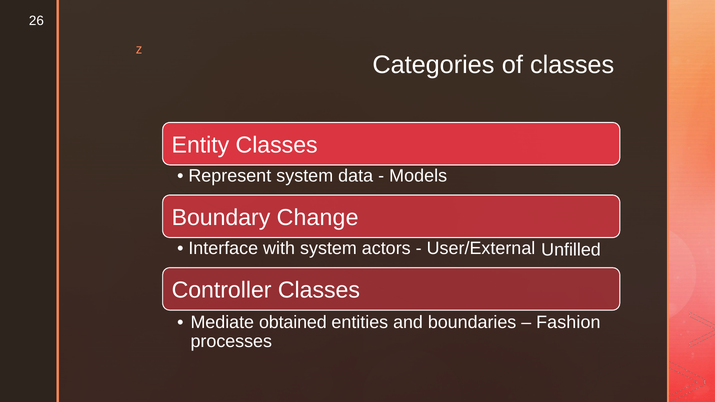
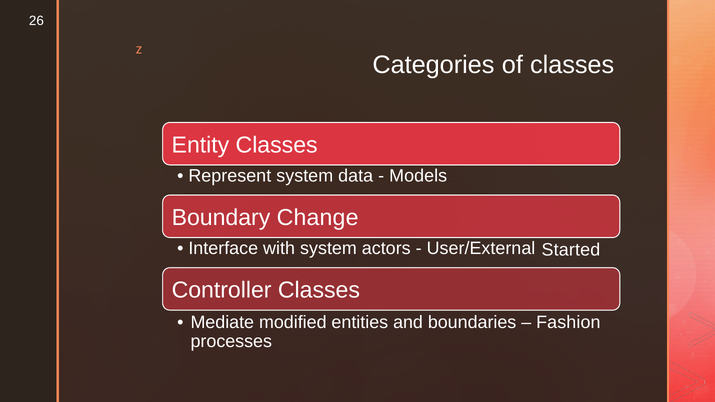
Unfilled: Unfilled -> Started
obtained: obtained -> modified
